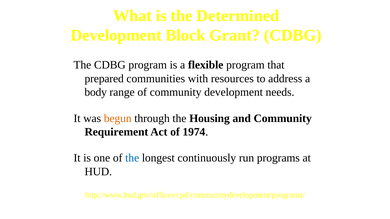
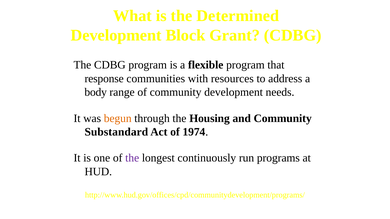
prepared: prepared -> response
Requirement: Requirement -> Substandard
the at (132, 158) colour: blue -> purple
